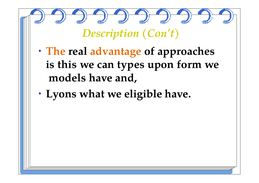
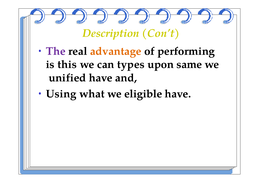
The colour: orange -> purple
approaches: approaches -> performing
form: form -> same
models: models -> unified
Lyons: Lyons -> Using
